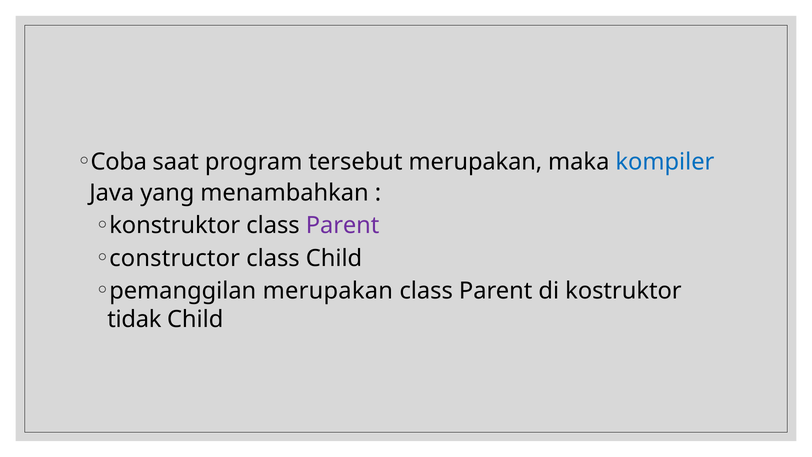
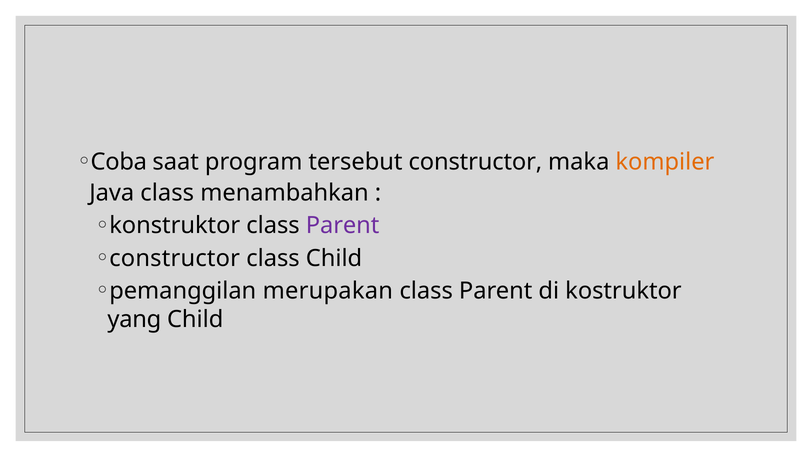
tersebut merupakan: merupakan -> constructor
kompiler colour: blue -> orange
Java yang: yang -> class
tidak: tidak -> yang
